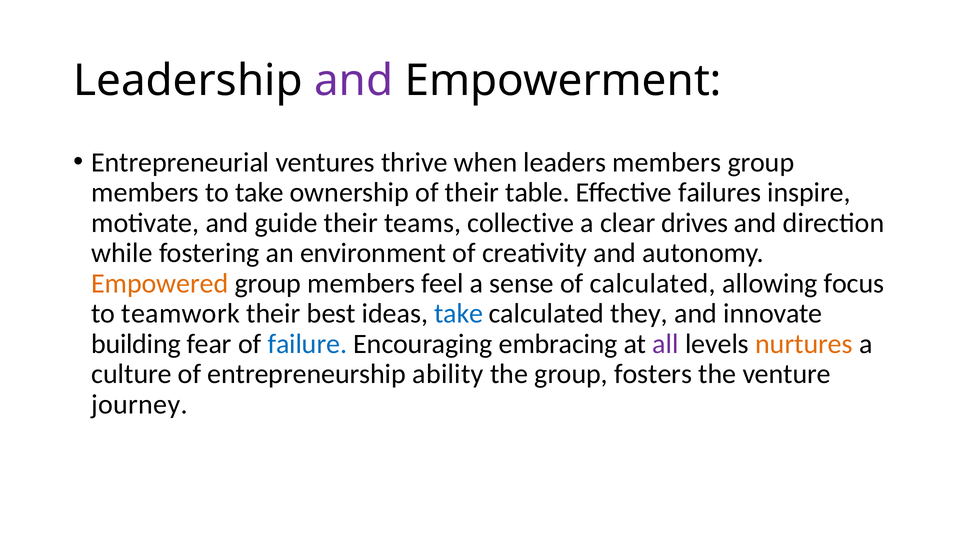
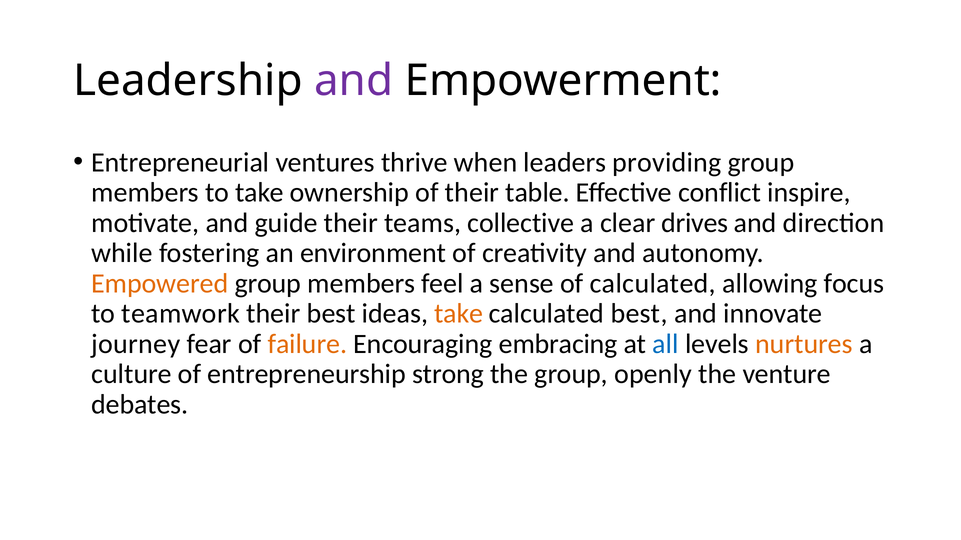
leaders members: members -> providing
failures: failures -> conflict
take at (459, 314) colour: blue -> orange
calculated they: they -> best
building: building -> journey
failure colour: blue -> orange
all colour: purple -> blue
ability: ability -> strong
fosters: fosters -> openly
journey: journey -> debates
